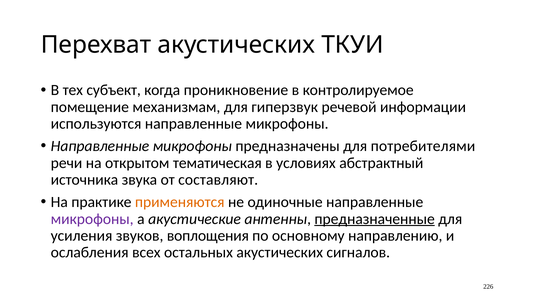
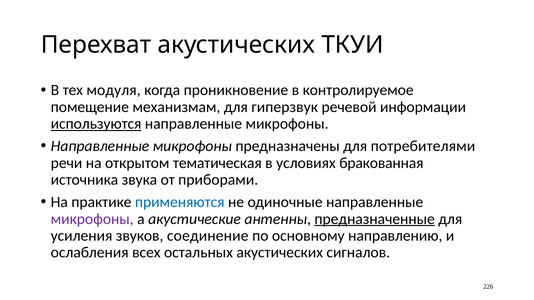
субъект: субъект -> модуля
используются underline: none -> present
абстрактный: абстрактный -> бракованная
составляют: составляют -> приборами
применяются colour: orange -> blue
воплощения: воплощения -> соединение
